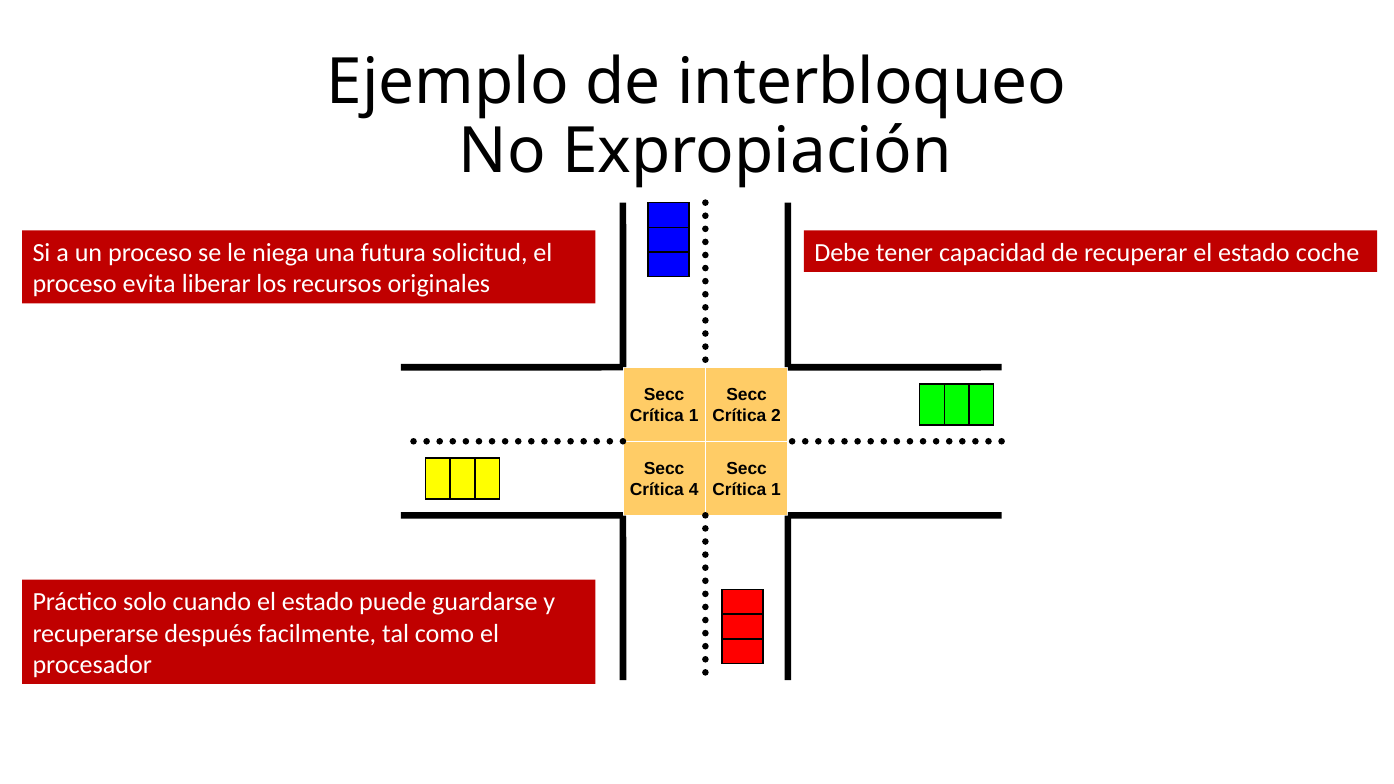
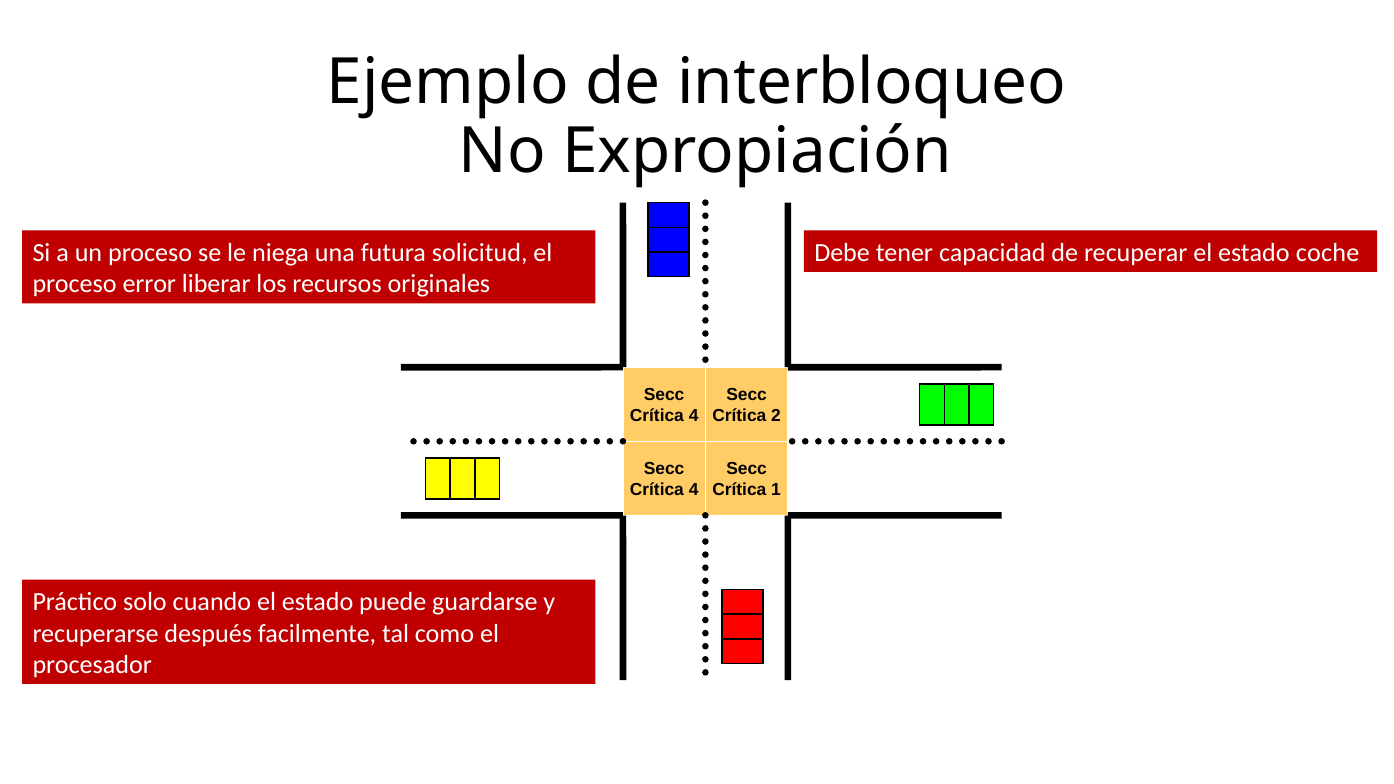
evita: evita -> error
1 at (694, 416): 1 -> 4
